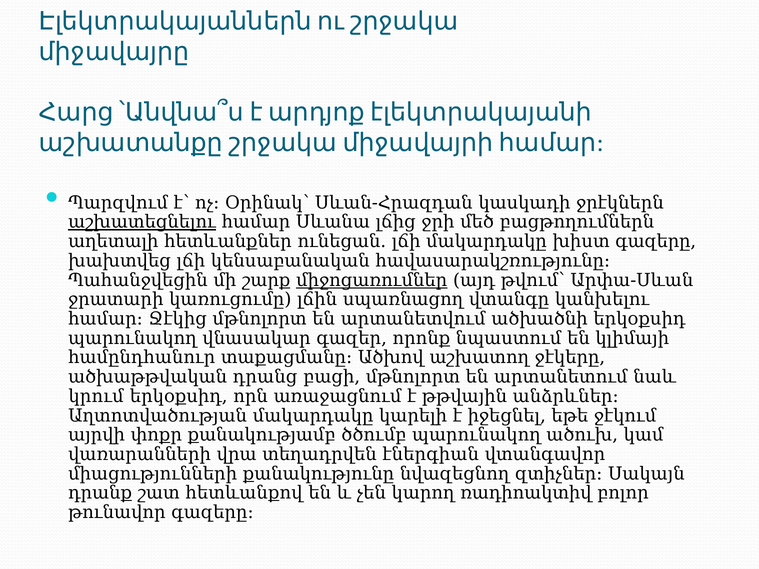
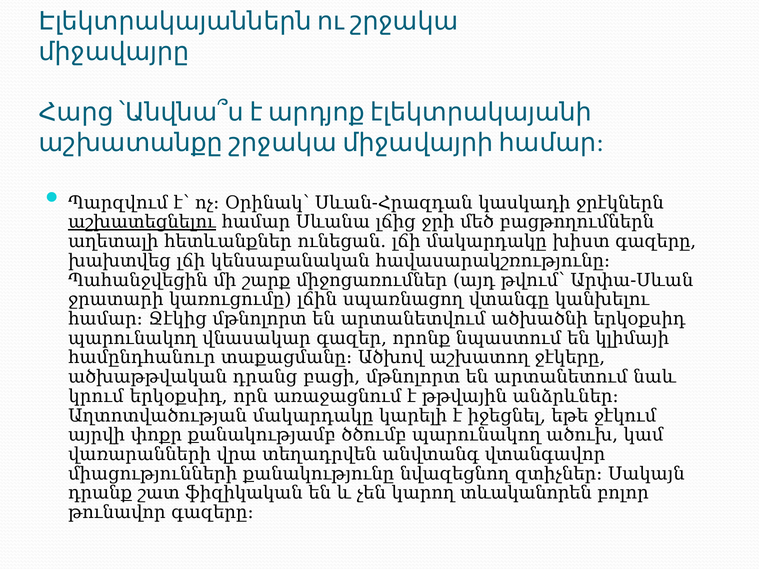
միջոցառումներ underline: present -> none
էներգիան: էներգիան -> անվտանգ
հետևանքով: հետևանքով -> ֆիզիկական
ռադիոակտիվ: ռադիոակտիվ -> տևականորեն
